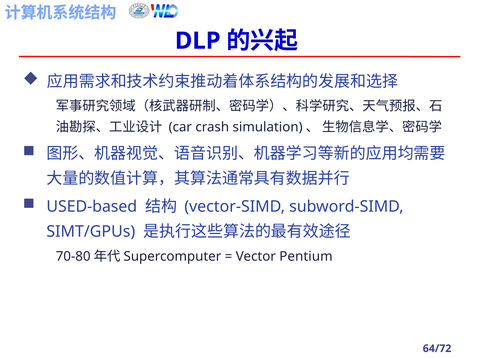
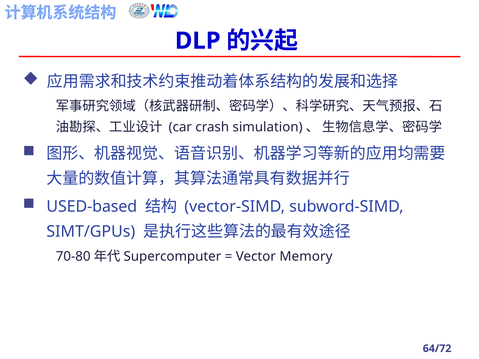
Pentium: Pentium -> Memory
